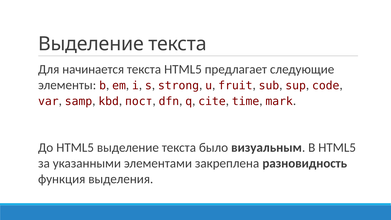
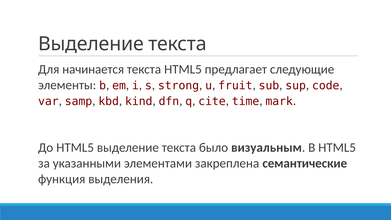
пост: пост -> kind
разновидность: разновидность -> семантические
